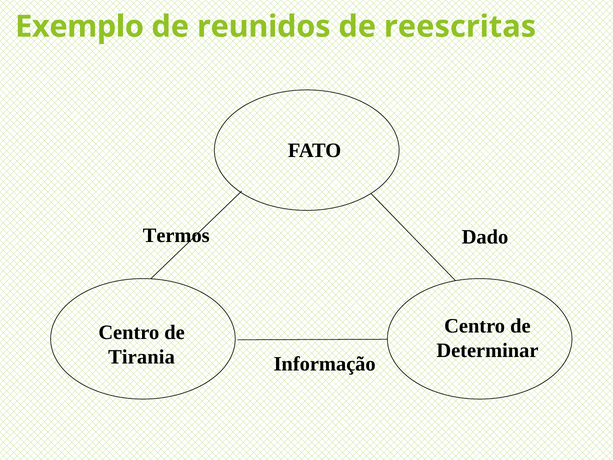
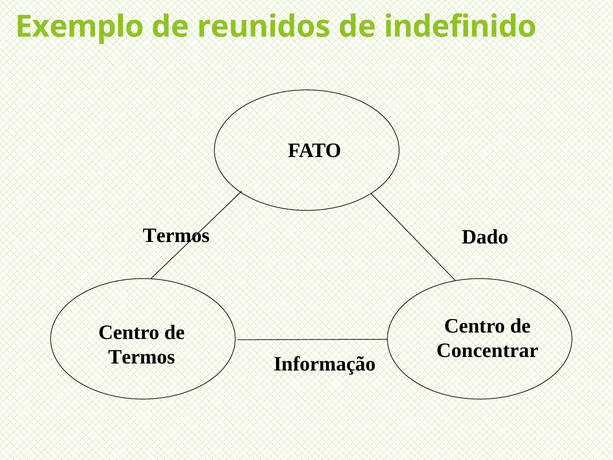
reescritas: reescritas -> indefinido
Determinar: Determinar -> Concentrar
Tirania at (142, 357): Tirania -> Termos
